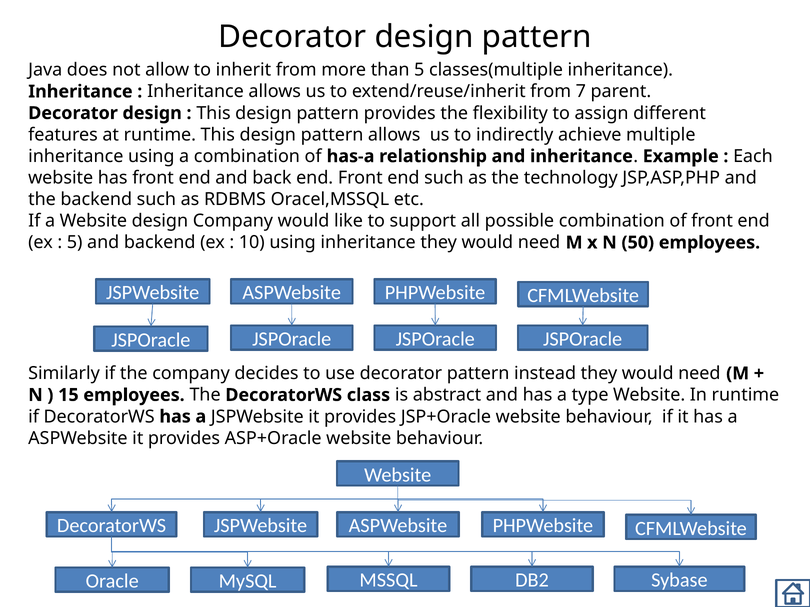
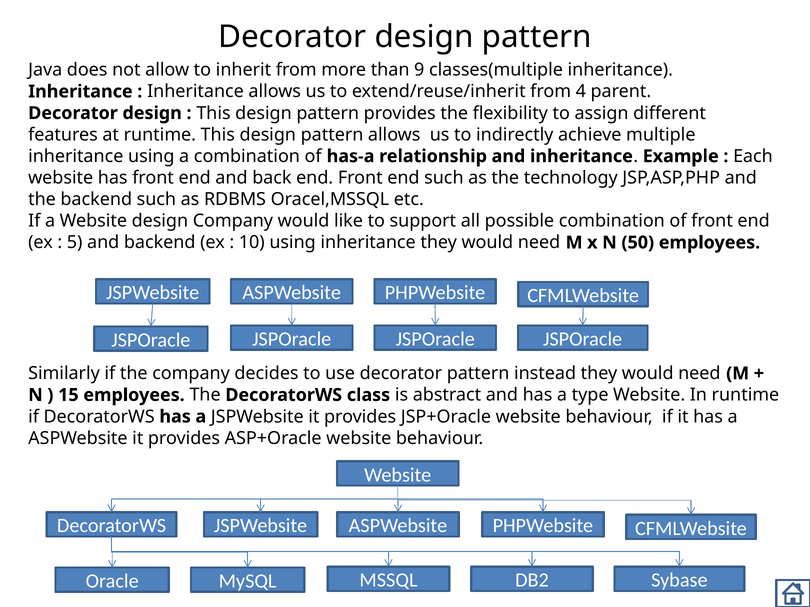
than 5: 5 -> 9
7: 7 -> 4
